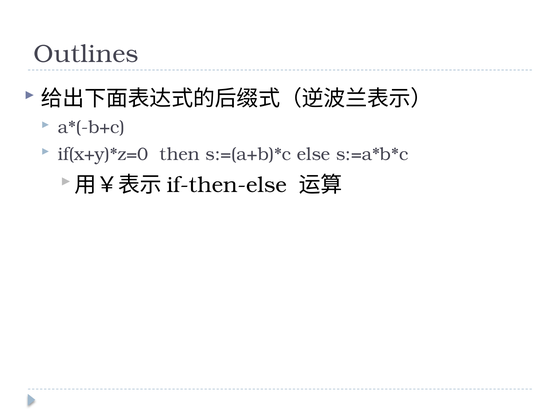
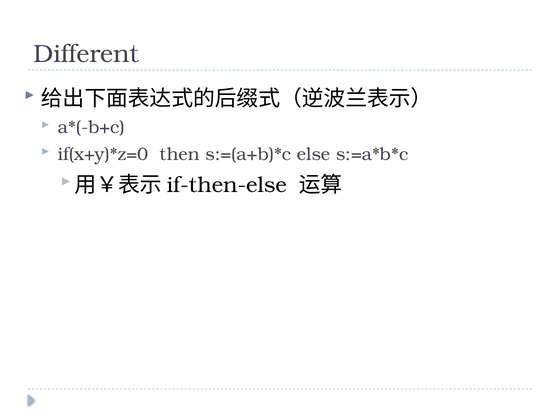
Outlines: Outlines -> Different
